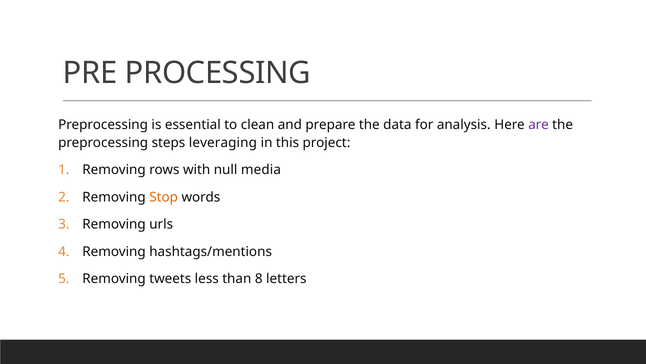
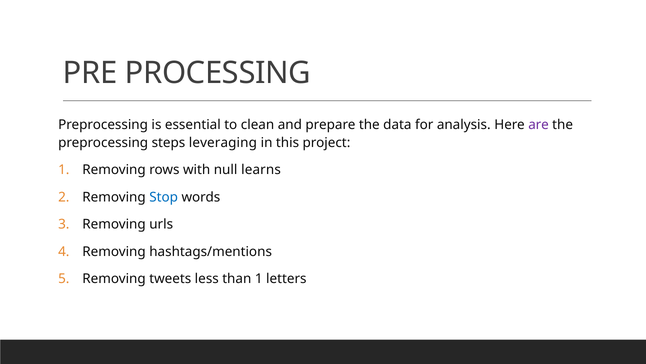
media: media -> learns
Stop colour: orange -> blue
than 8: 8 -> 1
